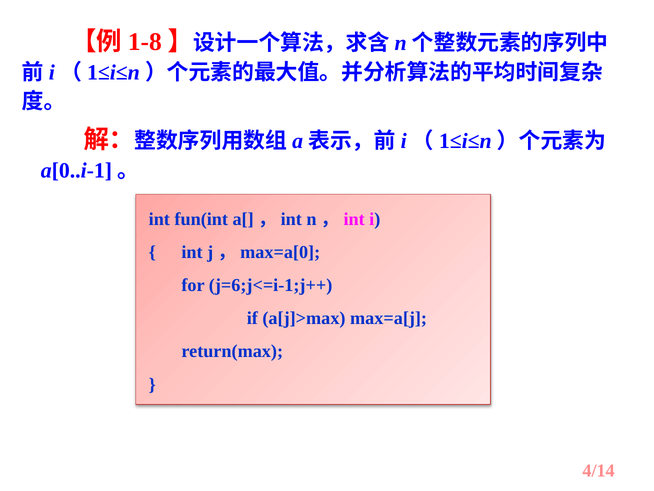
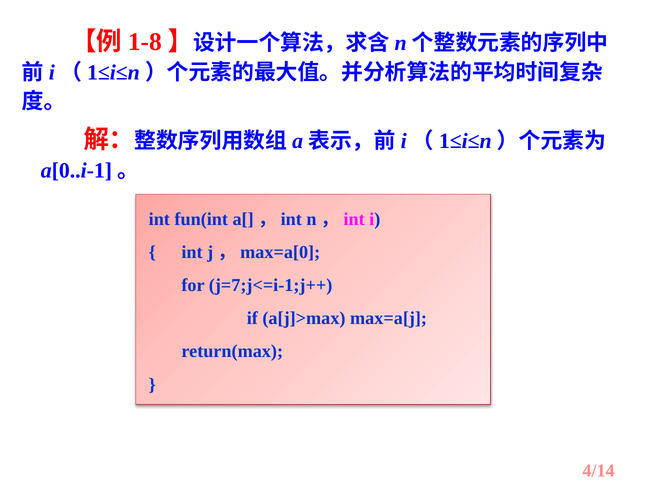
j=6;j<=i-1;j++: j=6;j<=i-1;j++ -> j=7;j<=i-1;j++
